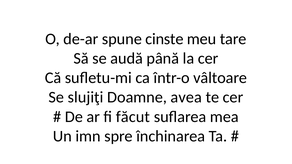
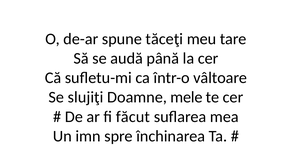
cinste: cinste -> tăceţi
avea: avea -> mele
